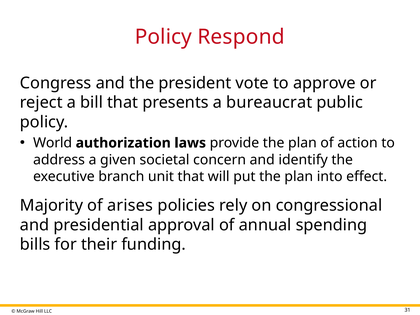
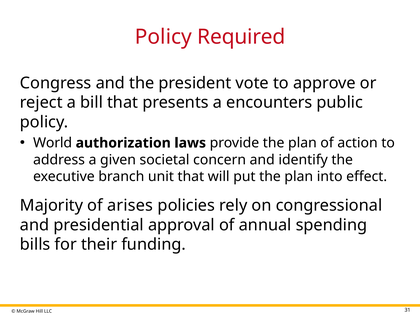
Respond: Respond -> Required
bureaucrat: bureaucrat -> encounters
